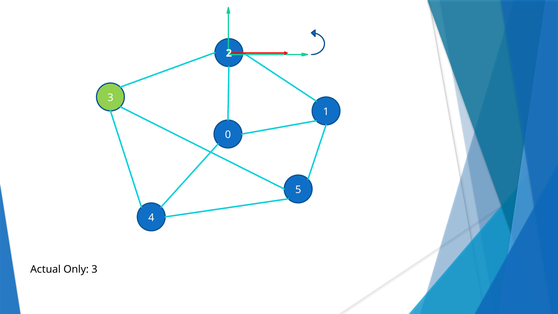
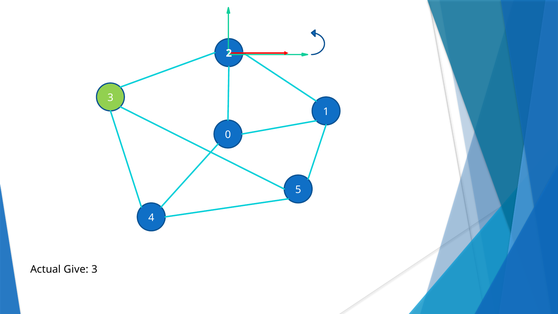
Only: Only -> Give
